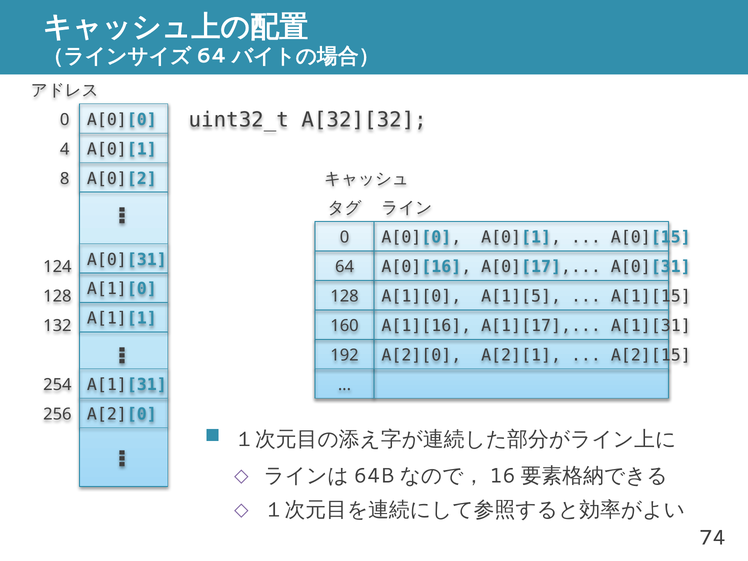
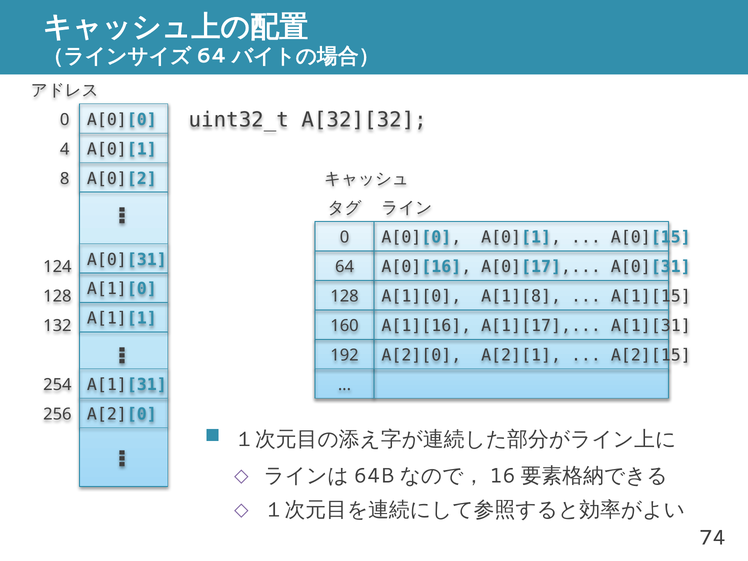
A[1][5: A[1][5 -> A[1][8
